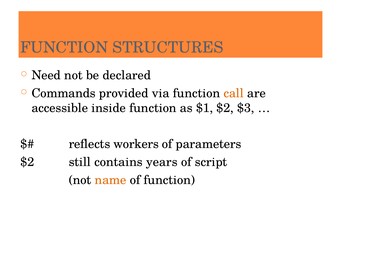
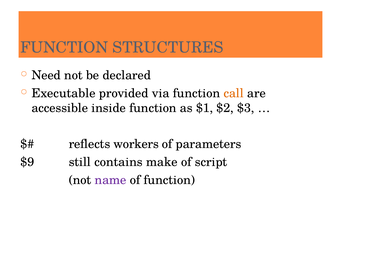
Commands: Commands -> Executable
$2 at (27, 162): $2 -> $9
years: years -> make
name colour: orange -> purple
